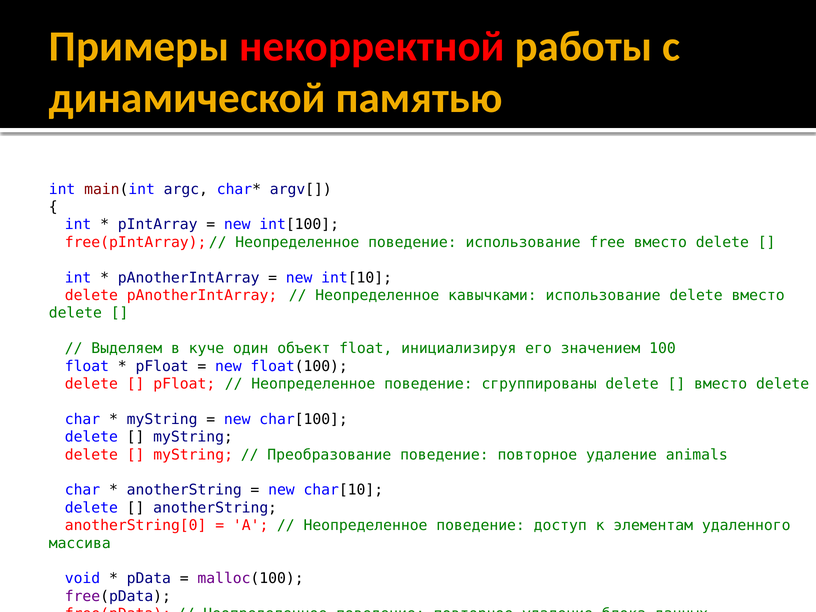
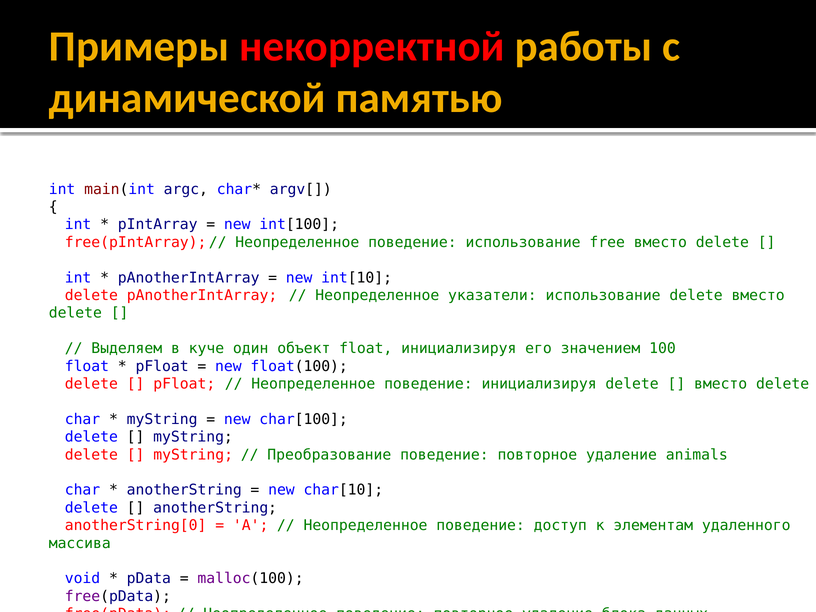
кавычками: кавычками -> указатели
поведение сгруппированы: сгруппированы -> инициализируя
